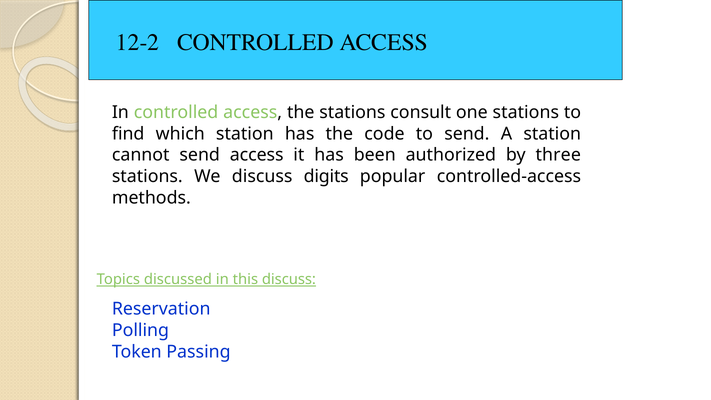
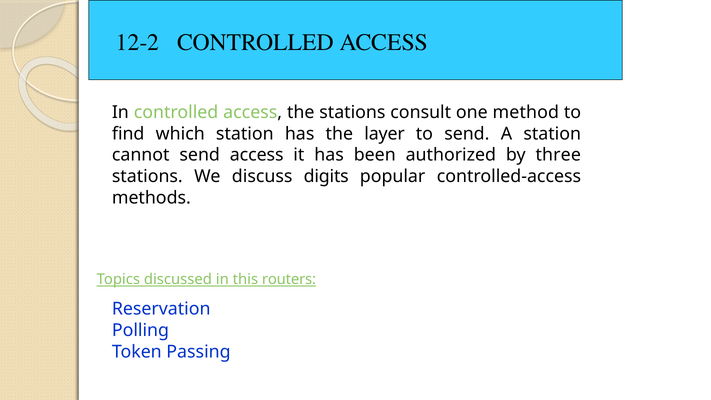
one stations: stations -> method
code: code -> layer
this discuss: discuss -> routers
